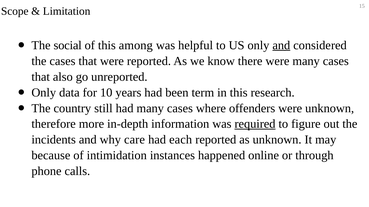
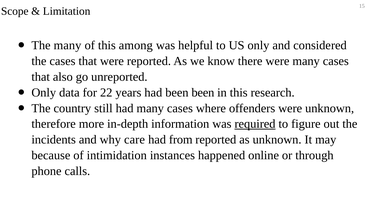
The social: social -> many
and at (281, 45) underline: present -> none
10: 10 -> 22
been term: term -> been
each: each -> from
